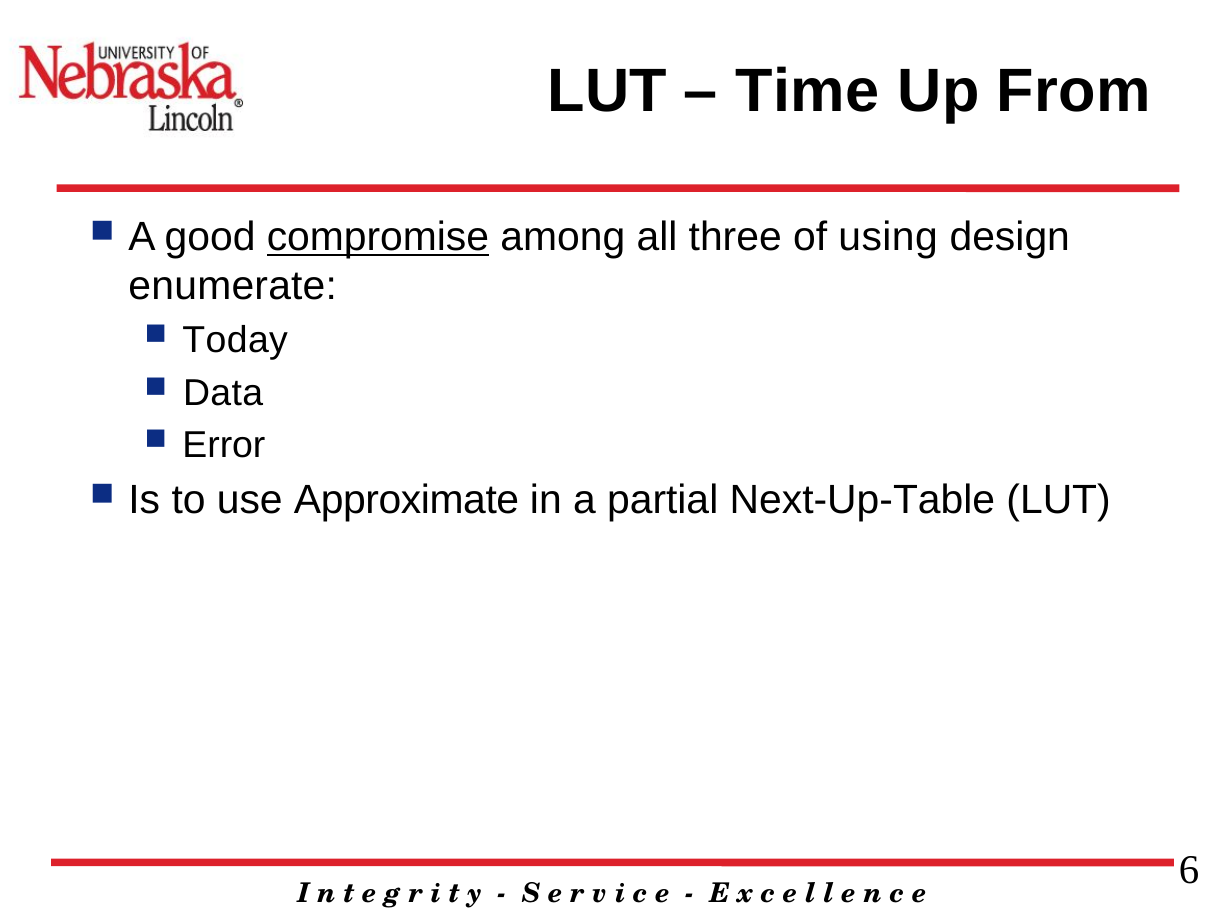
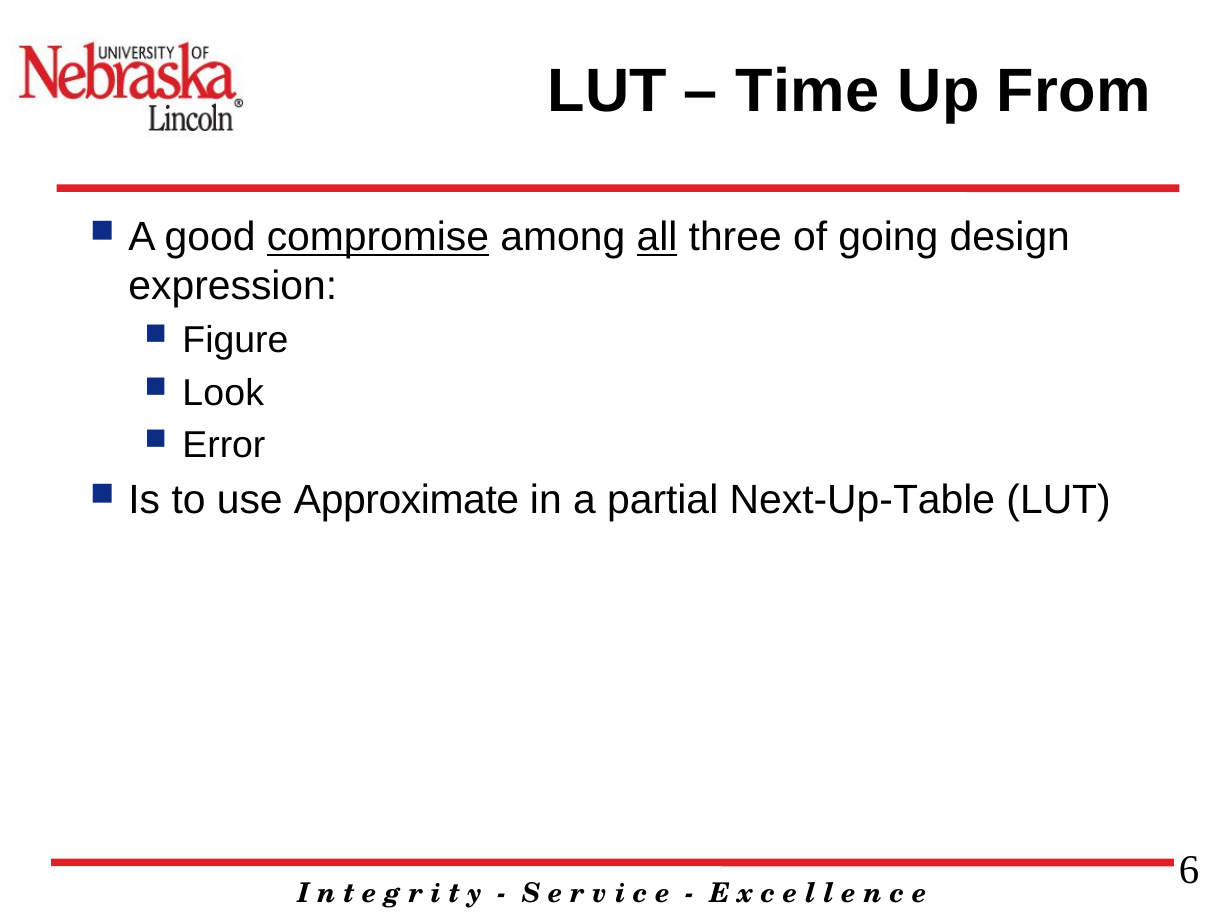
all underline: none -> present
using: using -> going
enumerate: enumerate -> expression
Today: Today -> Figure
Data: Data -> Look
